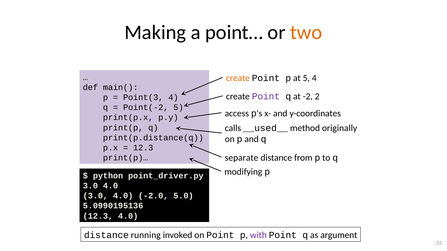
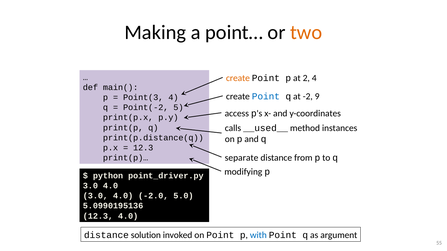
at 5: 5 -> 2
Point at (266, 97) colour: purple -> blue
2: 2 -> 9
originally: originally -> instances
running: running -> solution
with colour: purple -> blue
